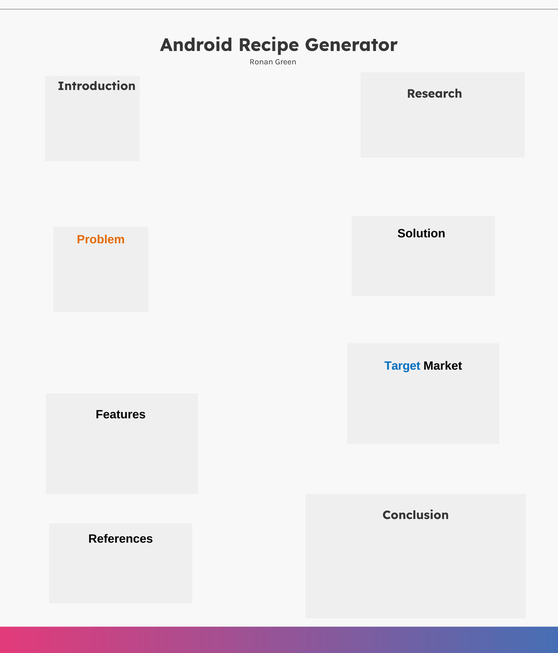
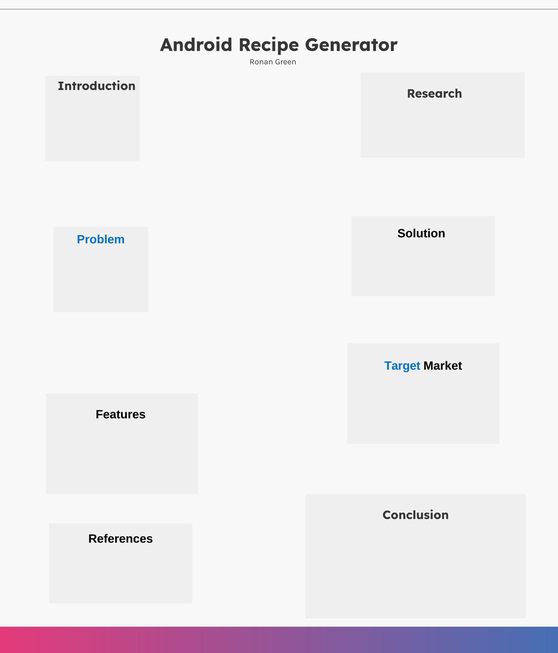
Problem colour: orange -> blue
